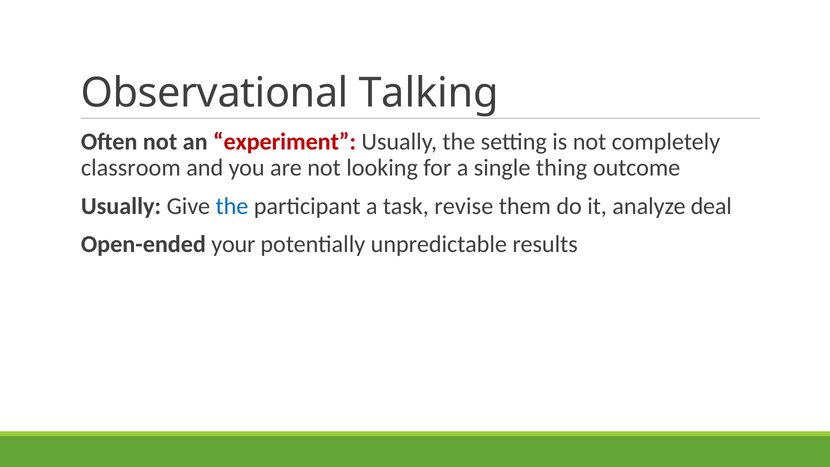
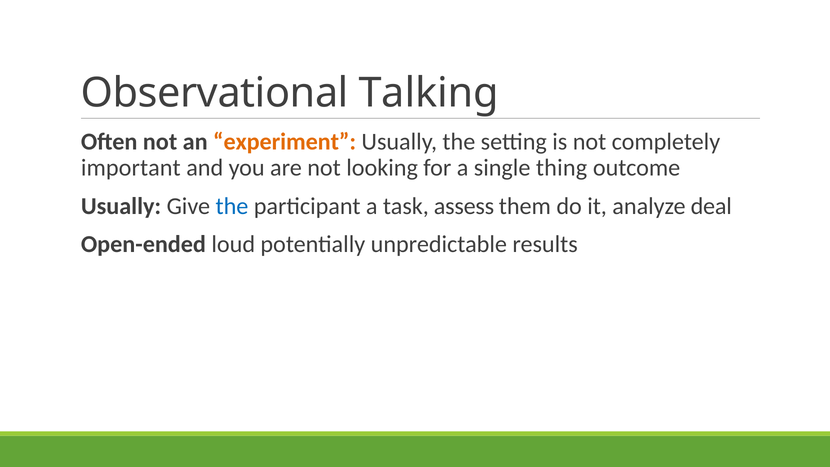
experiment colour: red -> orange
classroom: classroom -> important
revise: revise -> assess
your: your -> loud
